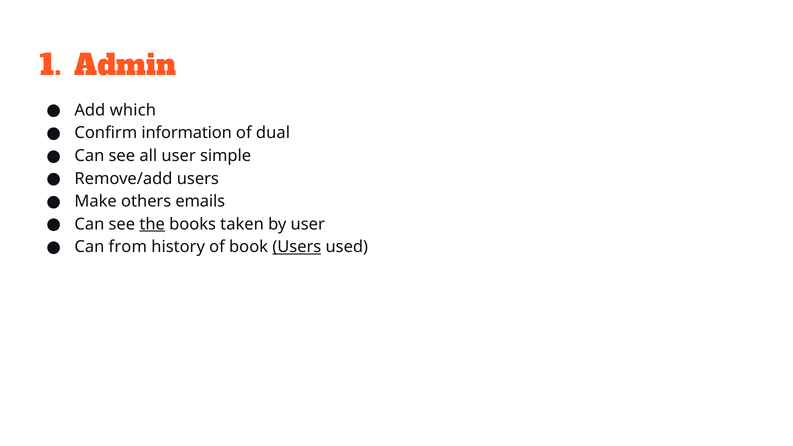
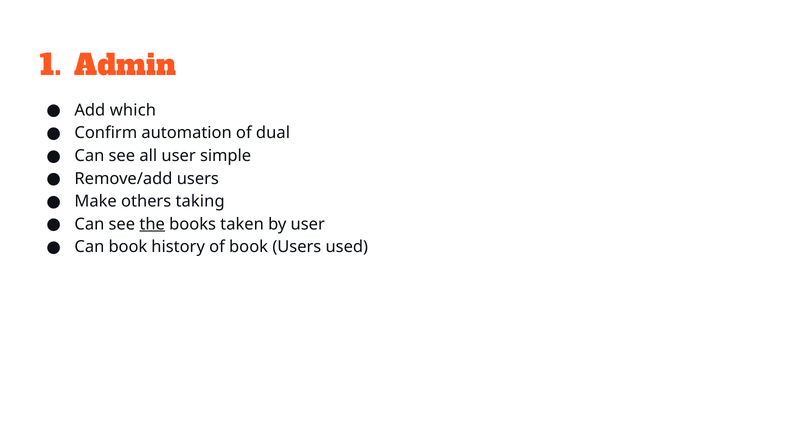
information: information -> automation
emails: emails -> taking
Can from: from -> book
Users at (297, 247) underline: present -> none
